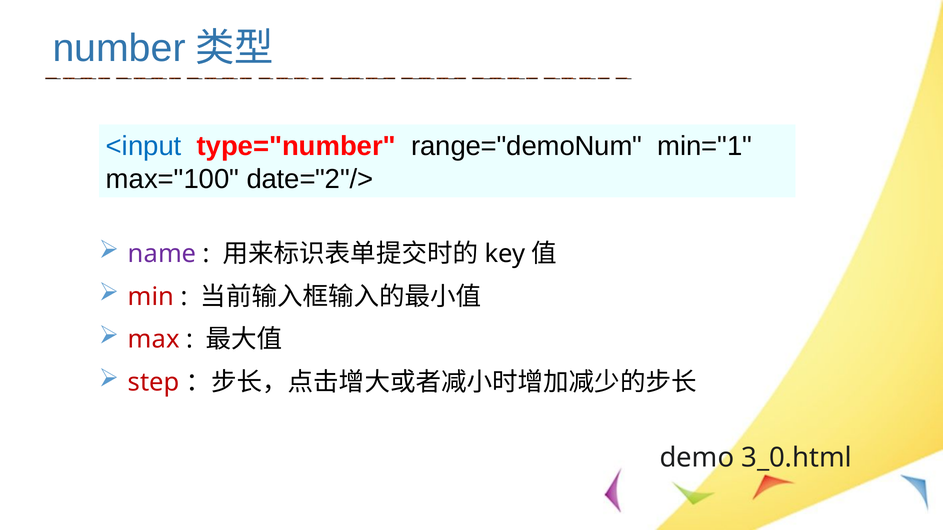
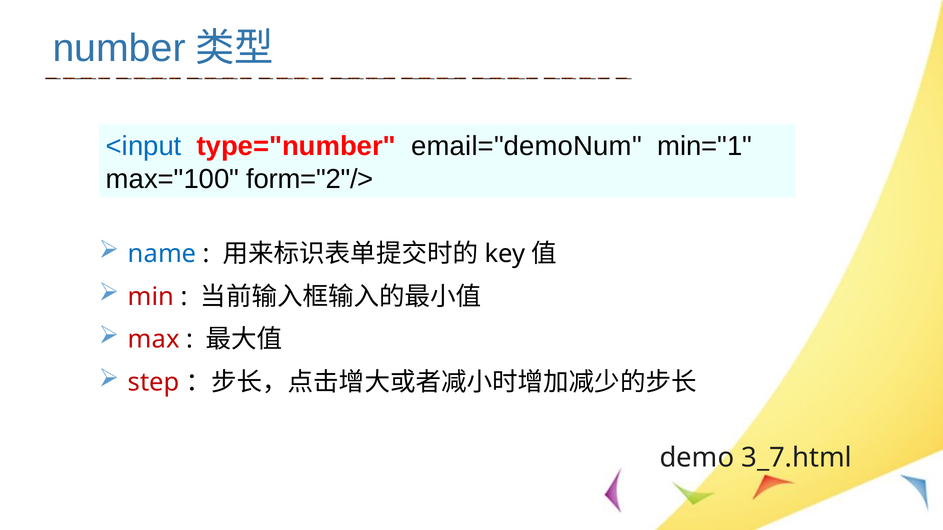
range="demoNum: range="demoNum -> email="demoNum
date="2"/>: date="2"/> -> form="2"/>
name colour: purple -> blue
3_0.html: 3_0.html -> 3_7.html
